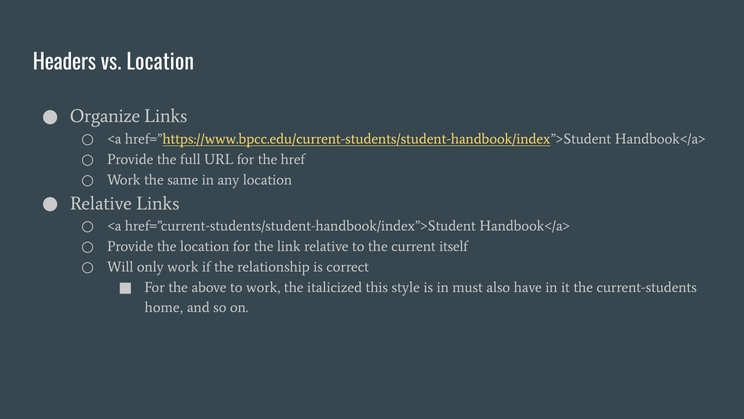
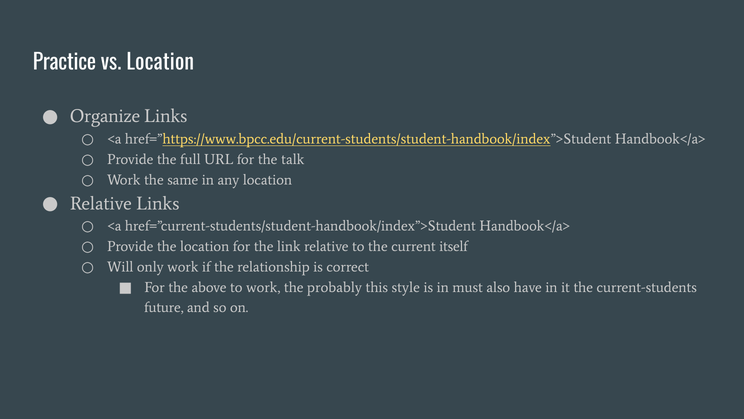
Headers: Headers -> Practice
href: href -> talk
italicized: italicized -> probably
home: home -> future
